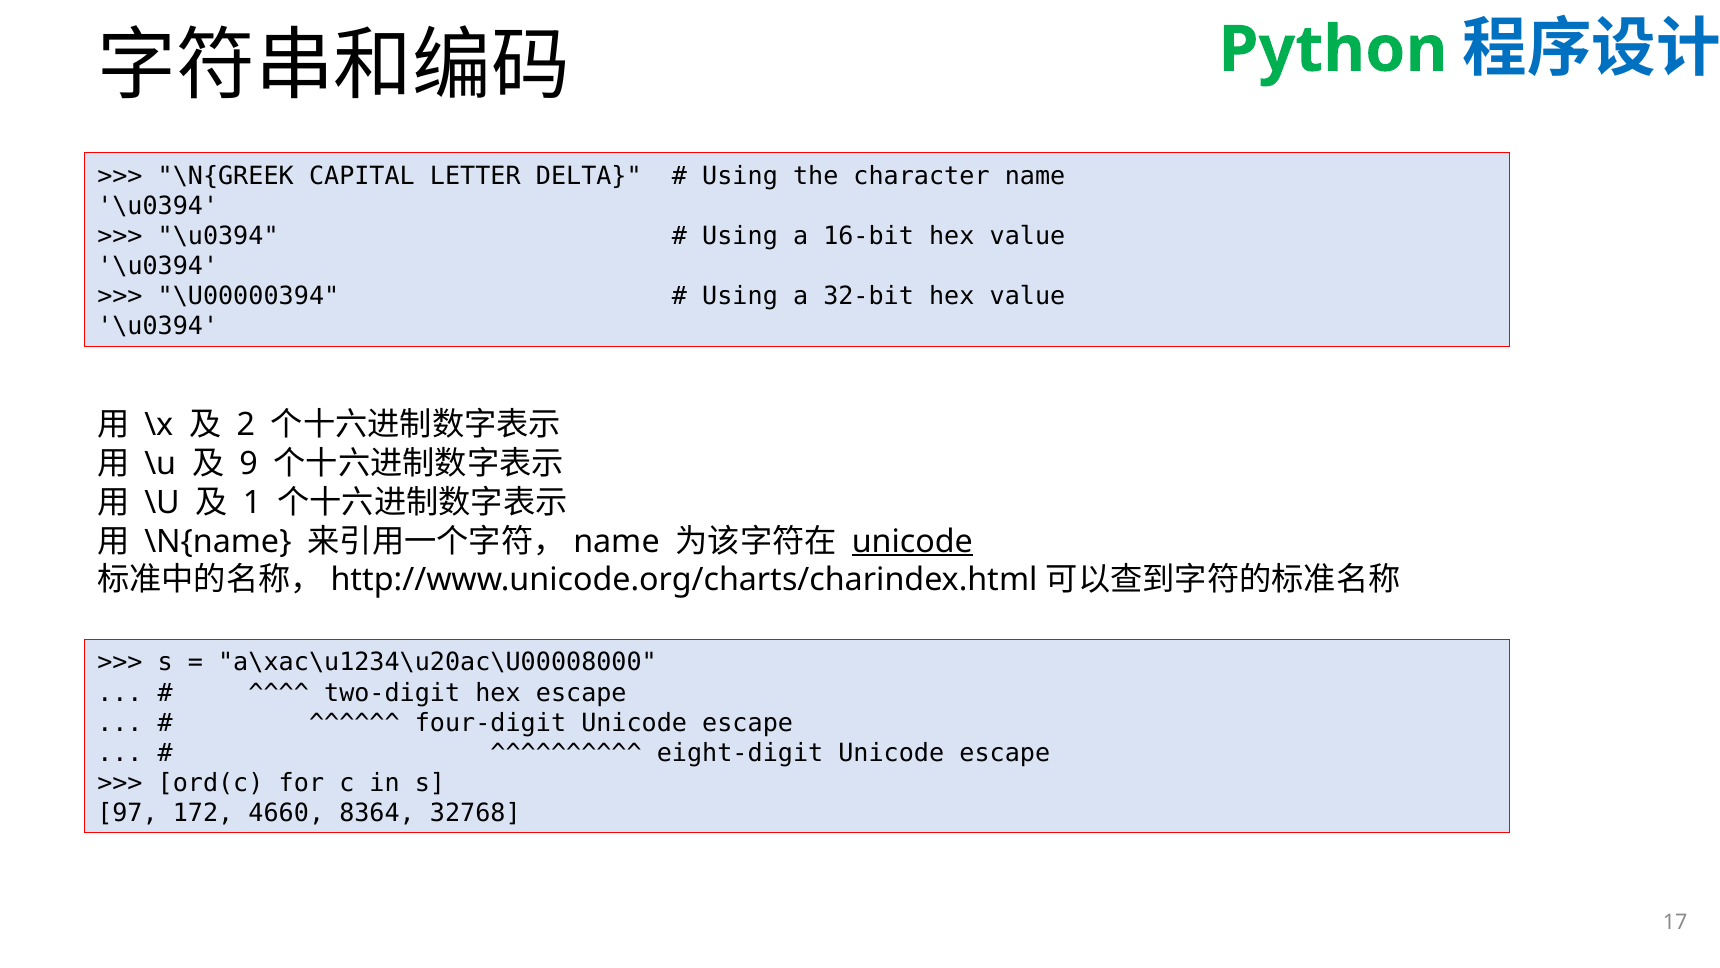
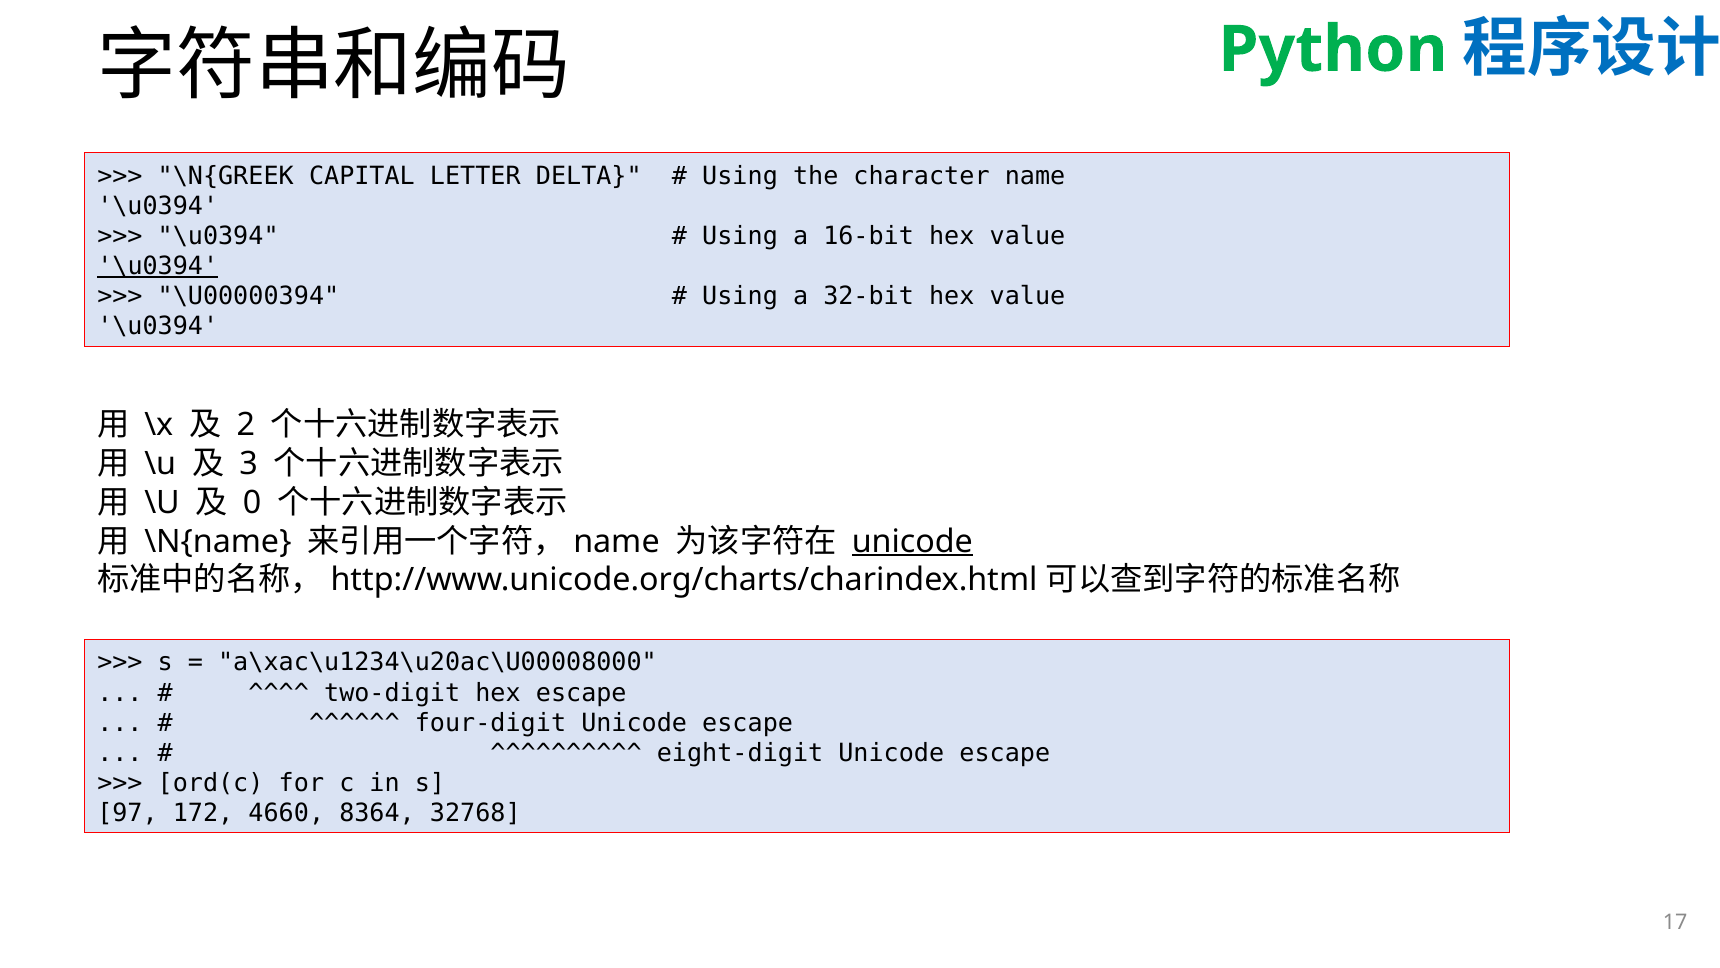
\u0394 at (158, 266) underline: none -> present
9: 9 -> 3
1: 1 -> 0
